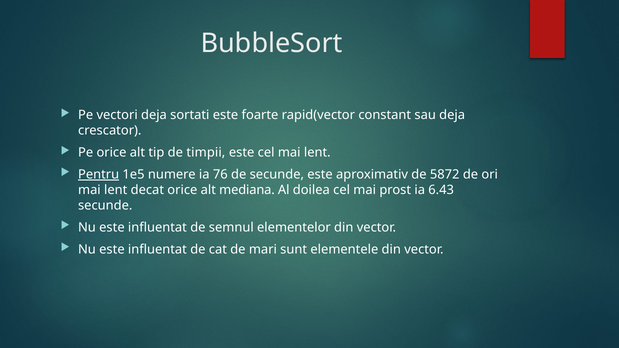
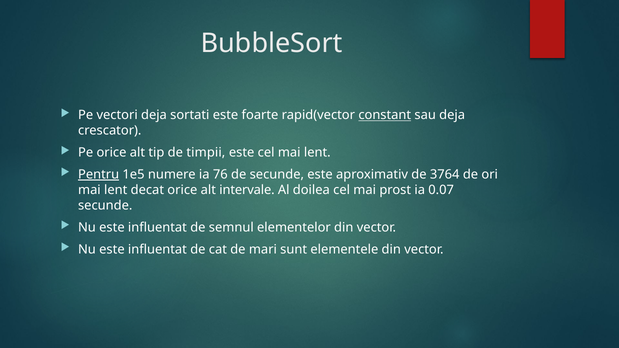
constant underline: none -> present
5872: 5872 -> 3764
mediana: mediana -> intervale
6.43: 6.43 -> 0.07
